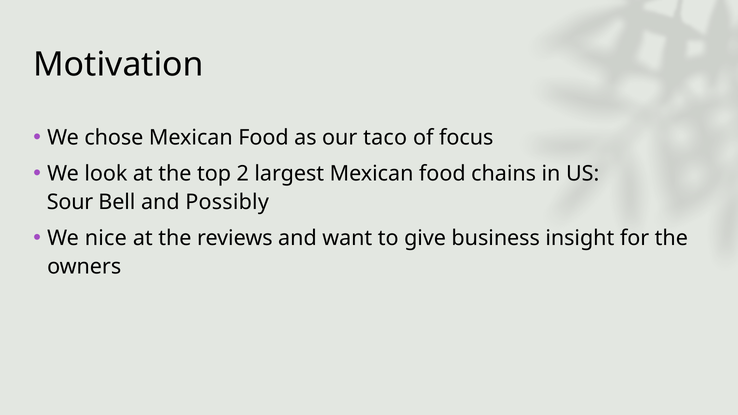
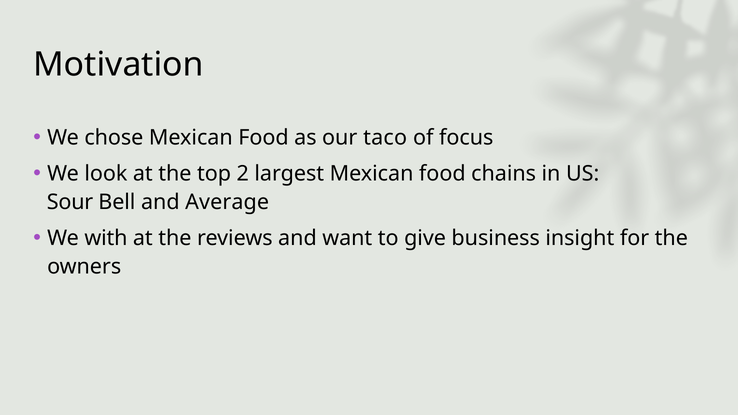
Possibly: Possibly -> Average
nice: nice -> with
